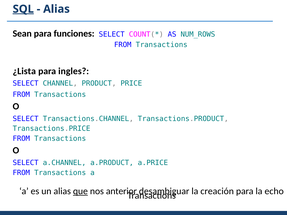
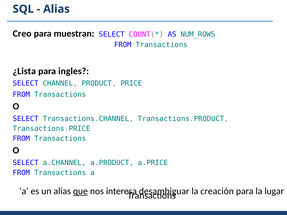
SQL underline: present -> none
Sean: Sean -> Creo
funciones: funciones -> muestran
anterior: anterior -> interesa
echo: echo -> lugar
